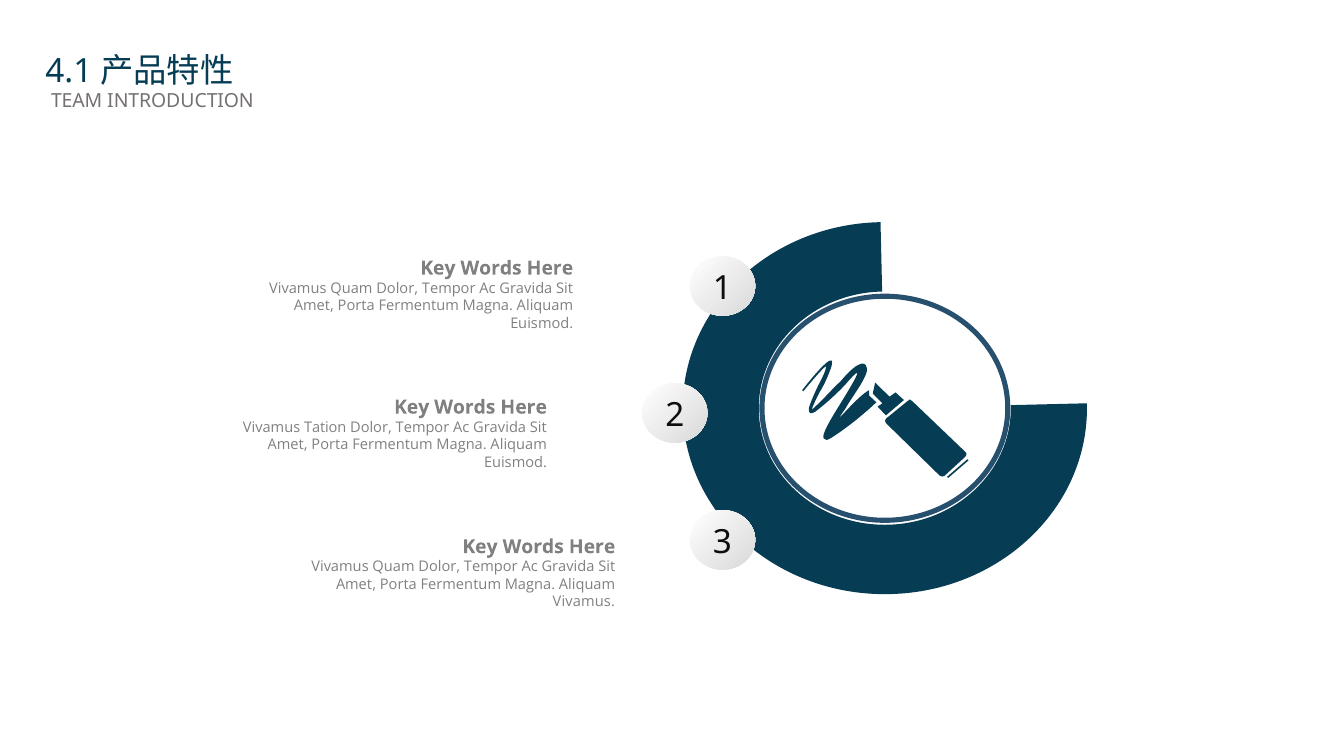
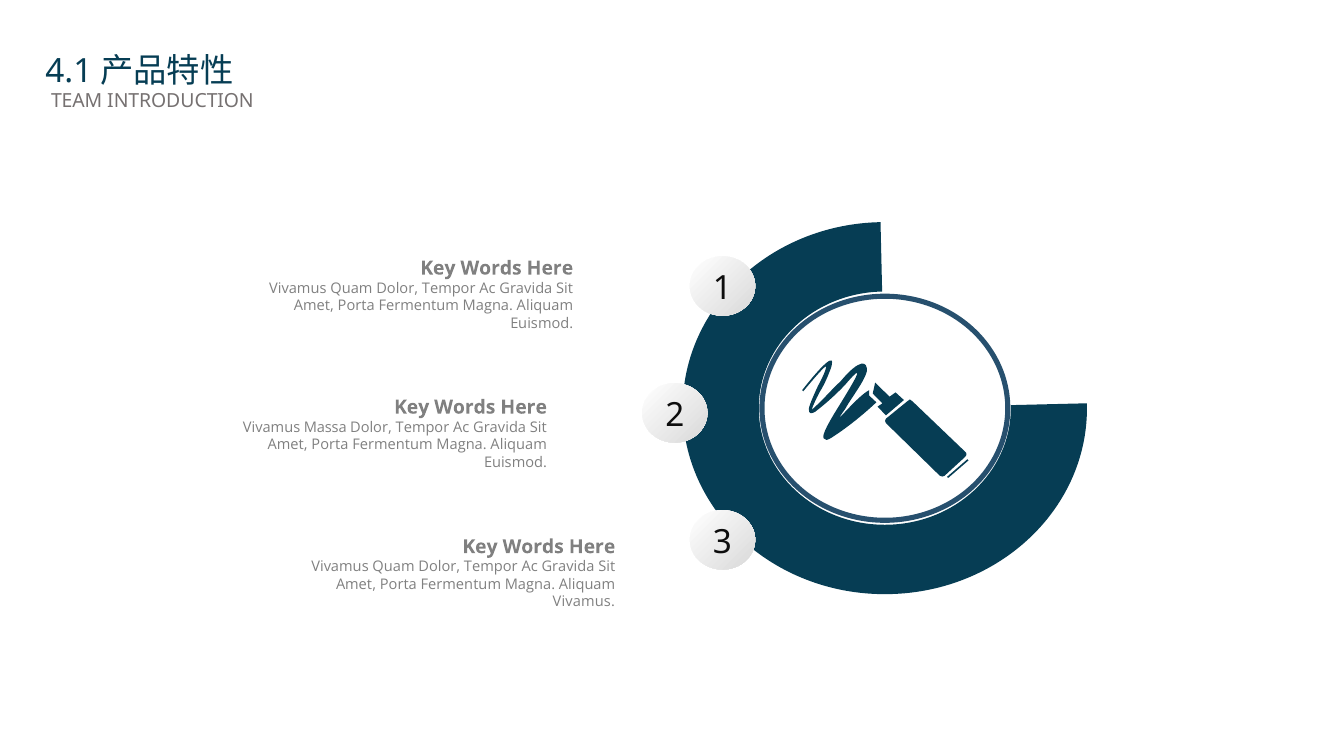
Tation: Tation -> Massa
